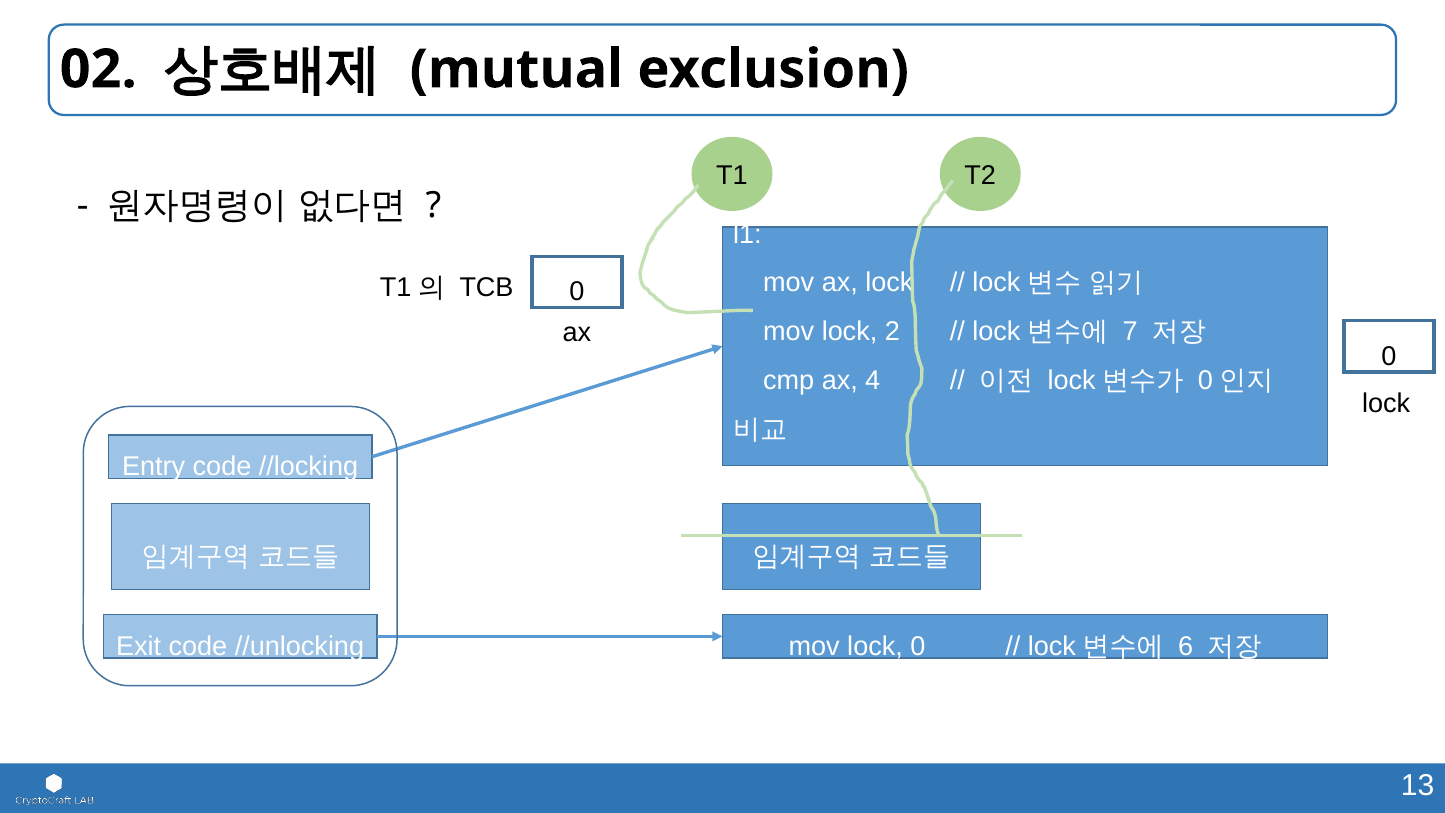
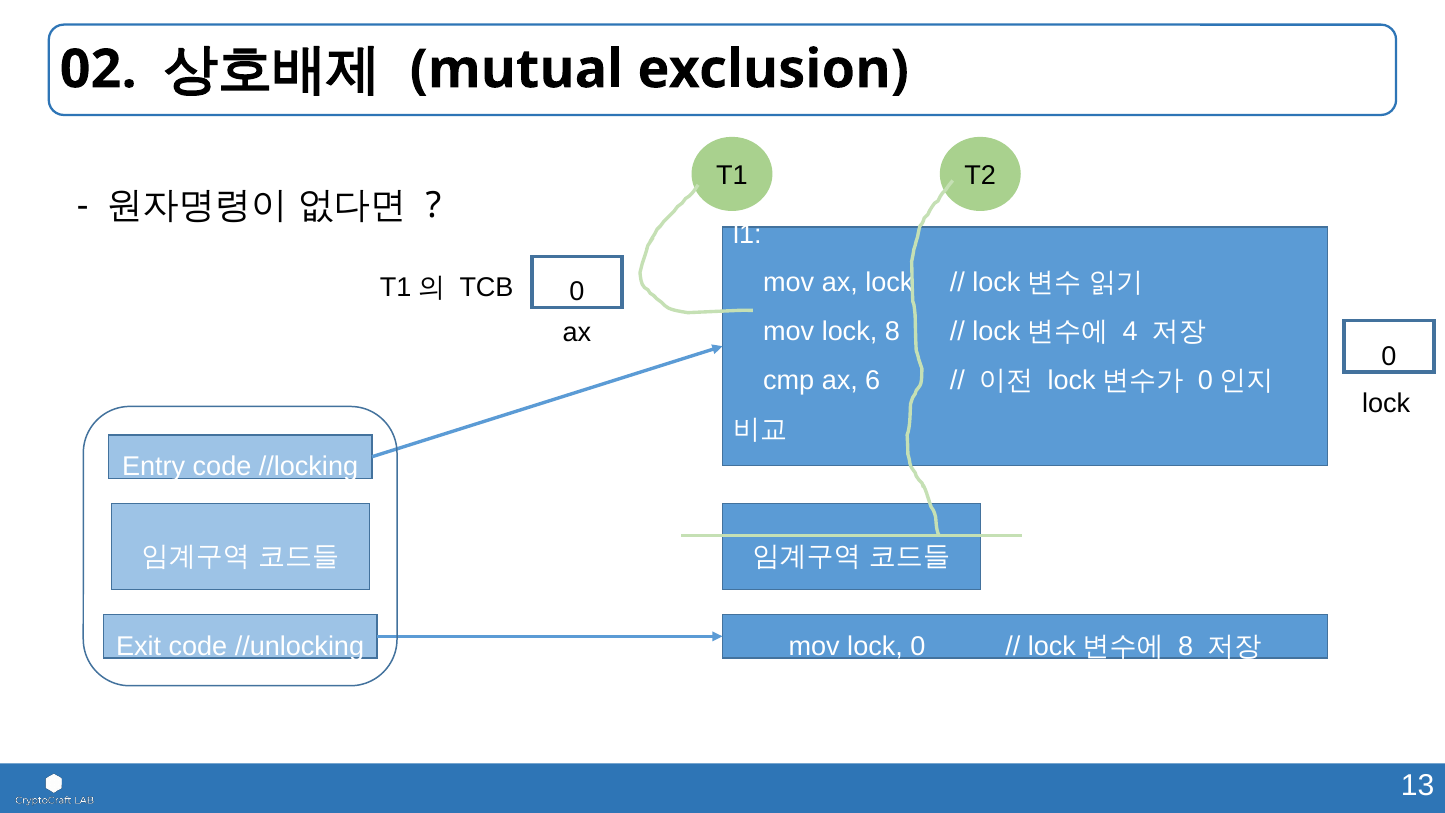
lock 2: 2 -> 8
7: 7 -> 4
4: 4 -> 6
6 at (1186, 646): 6 -> 8
